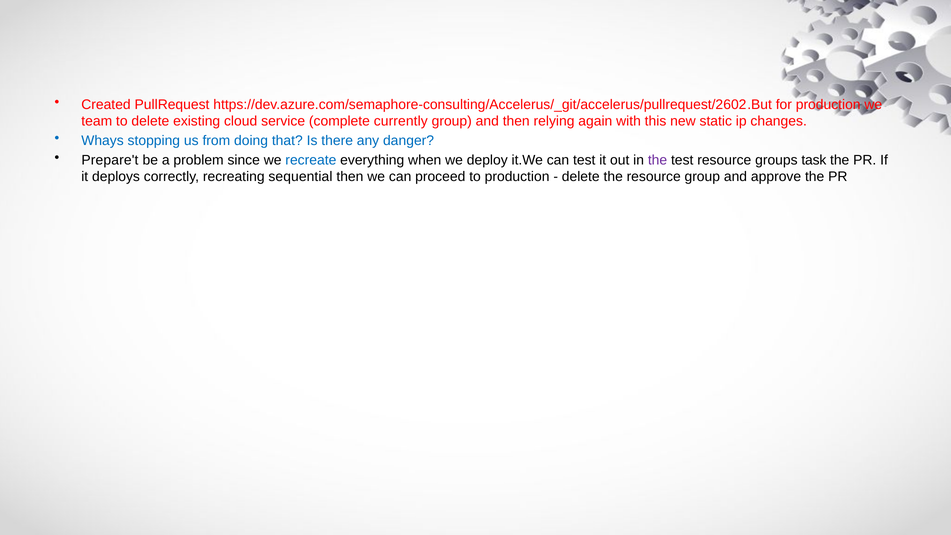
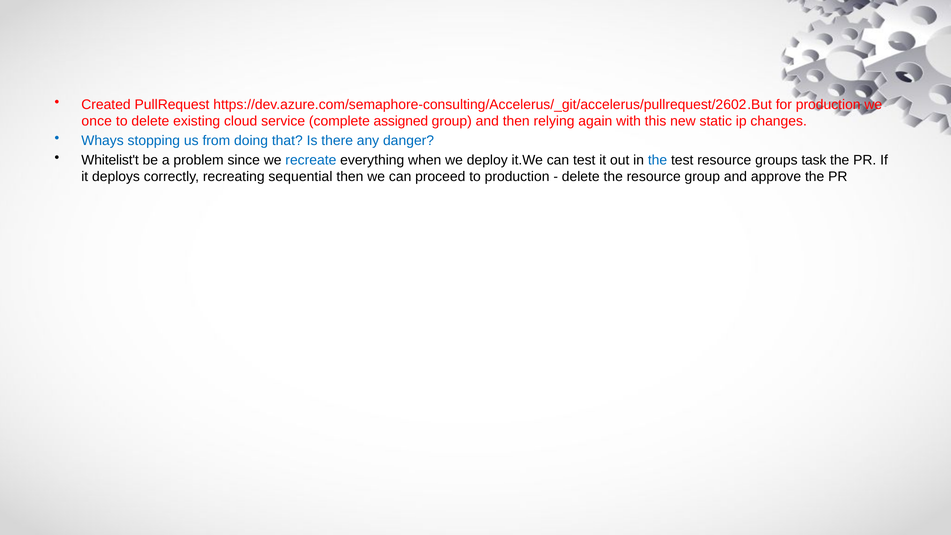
team: team -> once
currently: currently -> assigned
Prepare't: Prepare't -> Whitelist't
the at (658, 160) colour: purple -> blue
